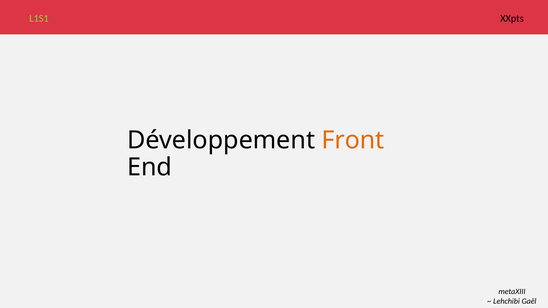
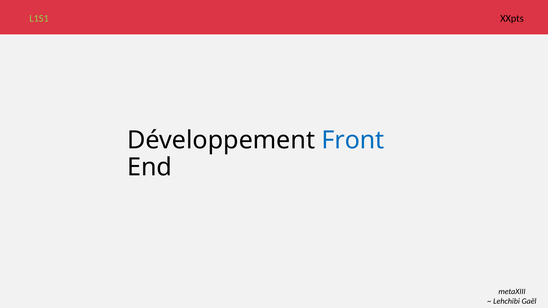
Front colour: orange -> blue
